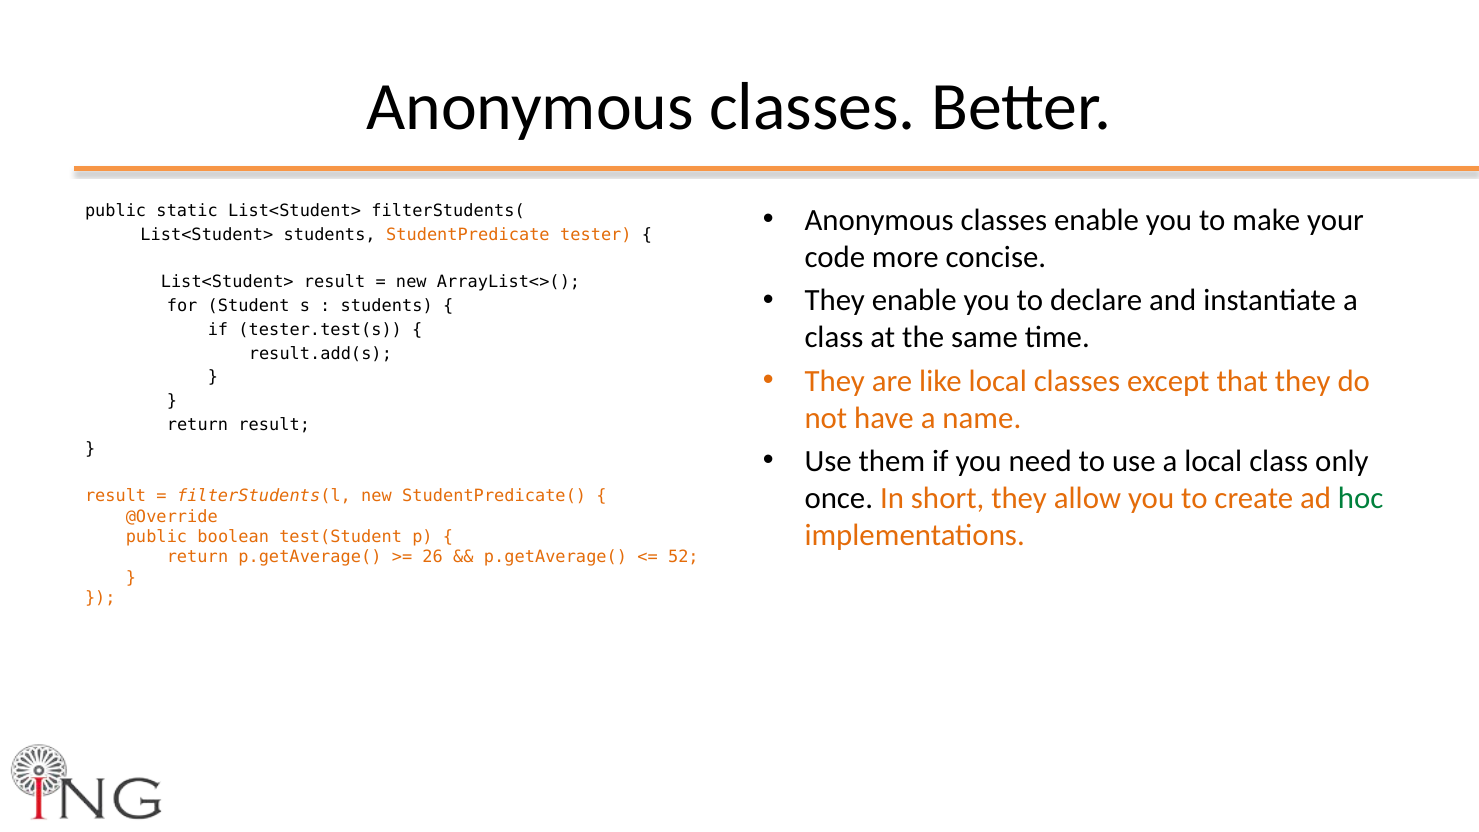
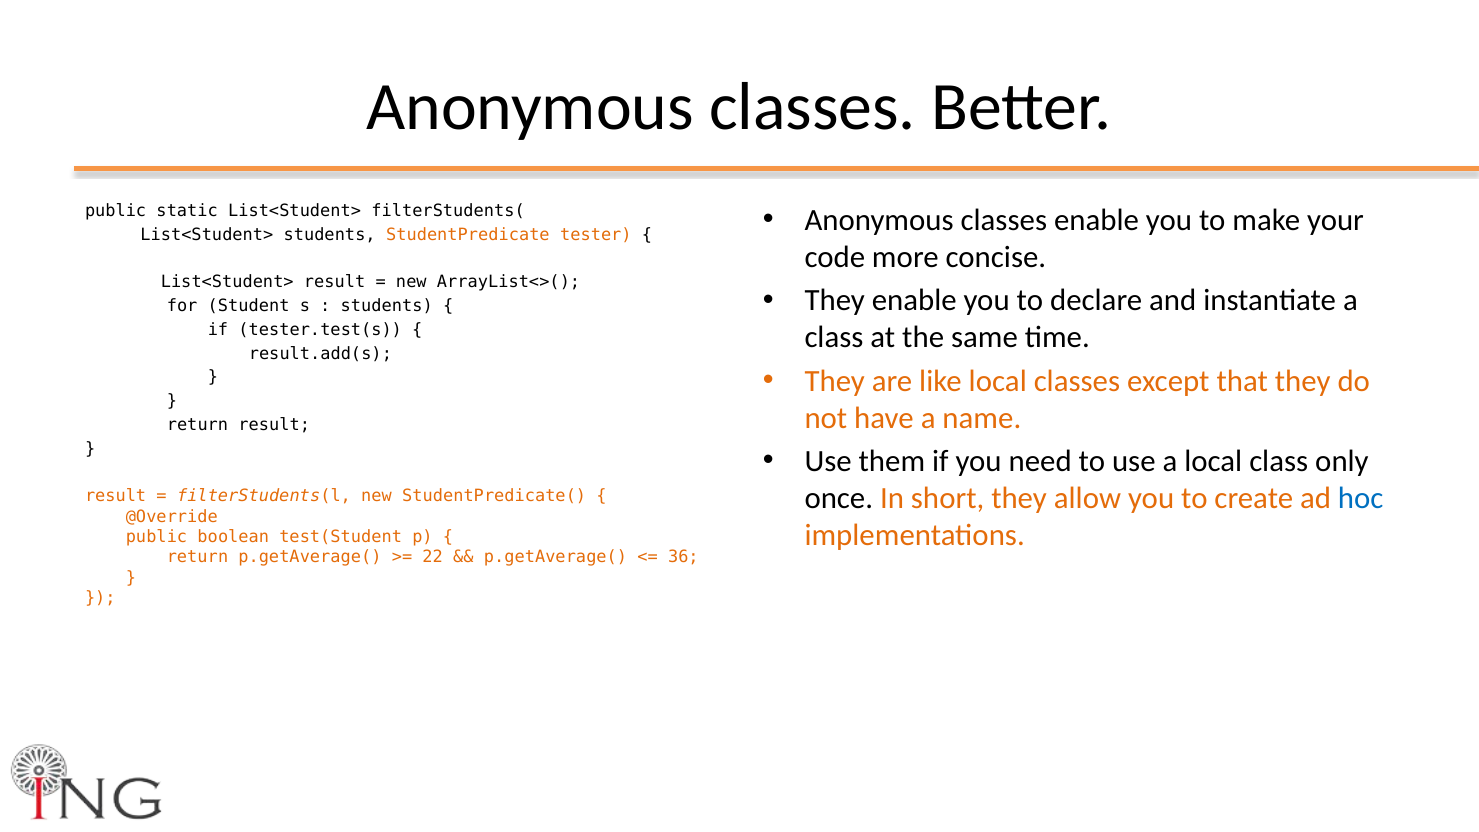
hoc colour: green -> blue
26: 26 -> 22
52: 52 -> 36
